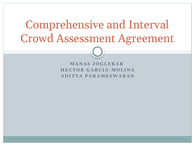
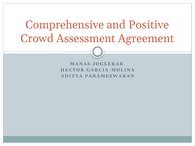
Interval: Interval -> Positive
